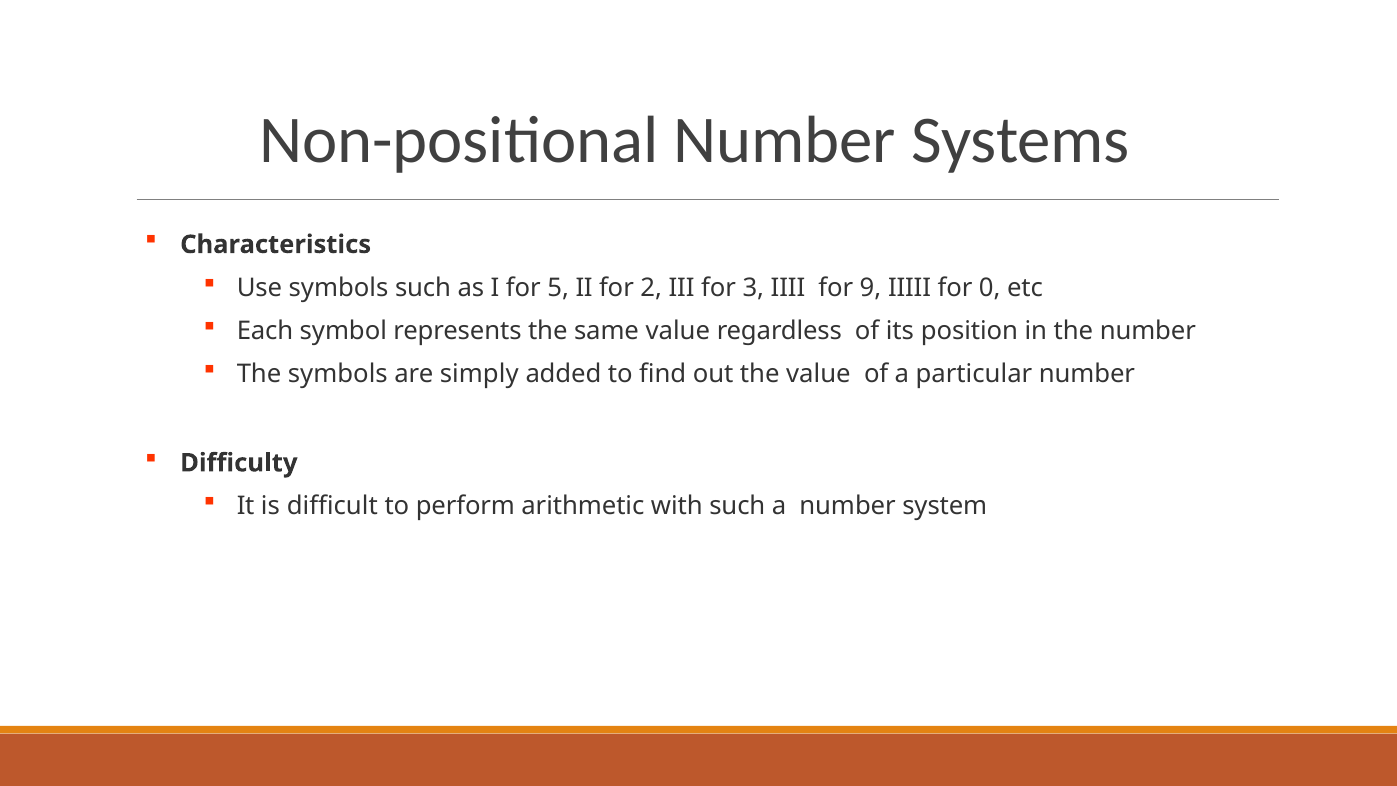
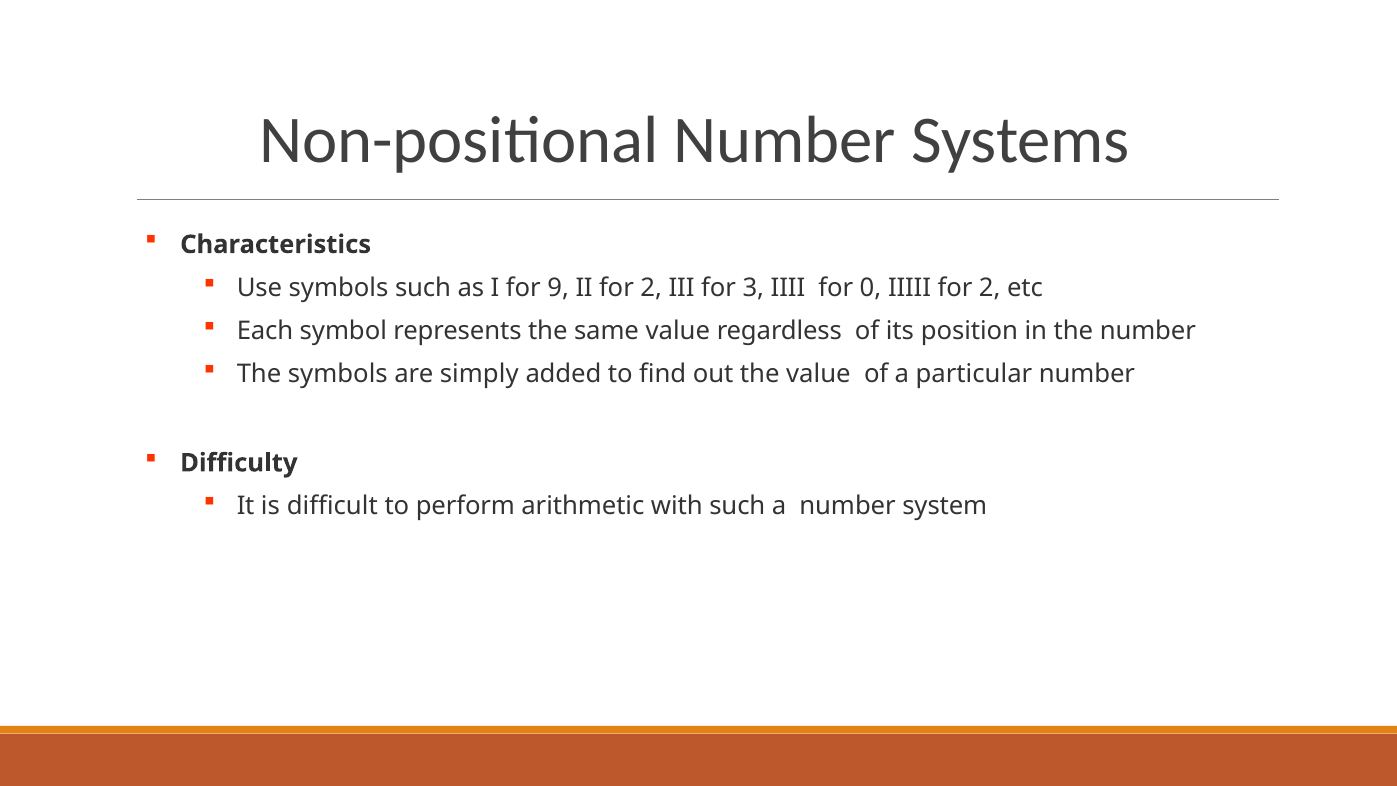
5: 5 -> 9
9: 9 -> 0
IIIII for 0: 0 -> 2
